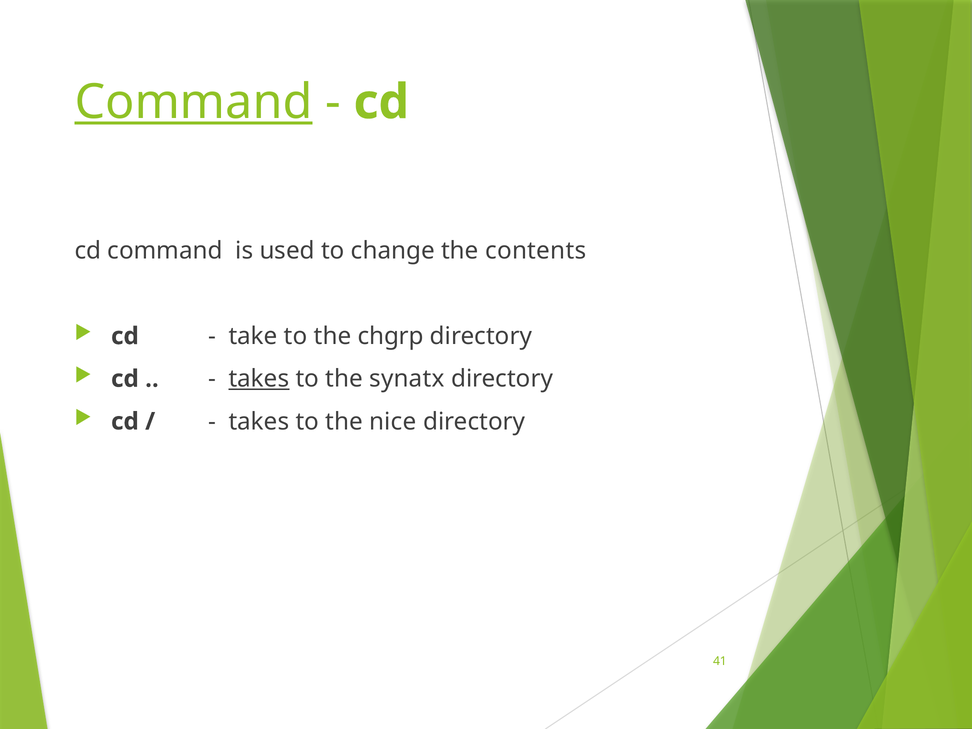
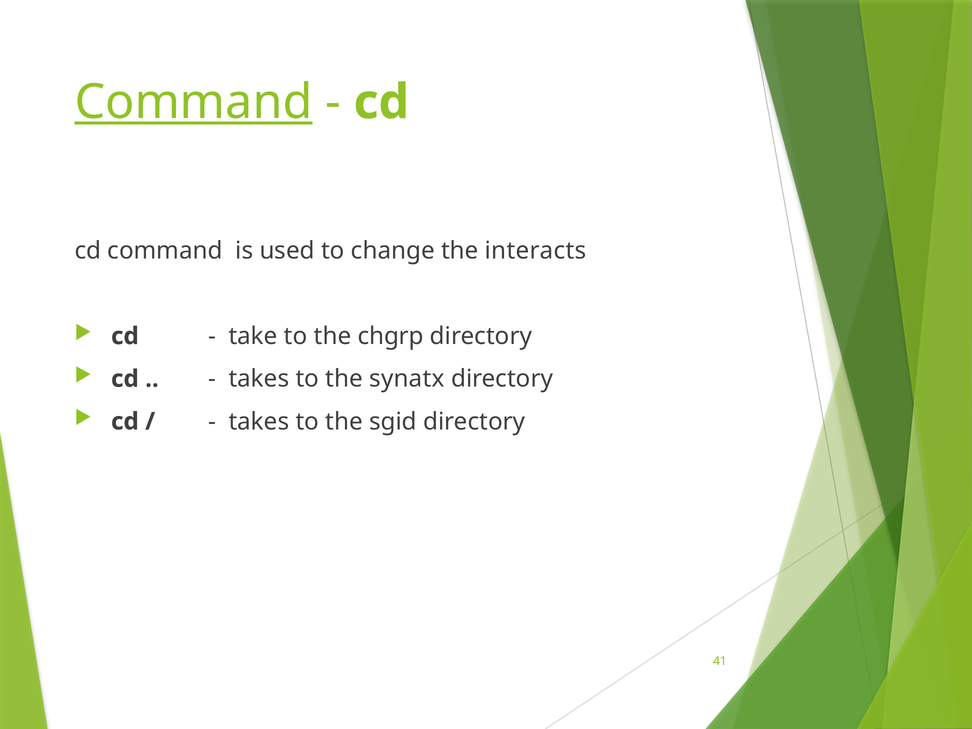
contents: contents -> interacts
takes at (259, 379) underline: present -> none
nice: nice -> sgid
